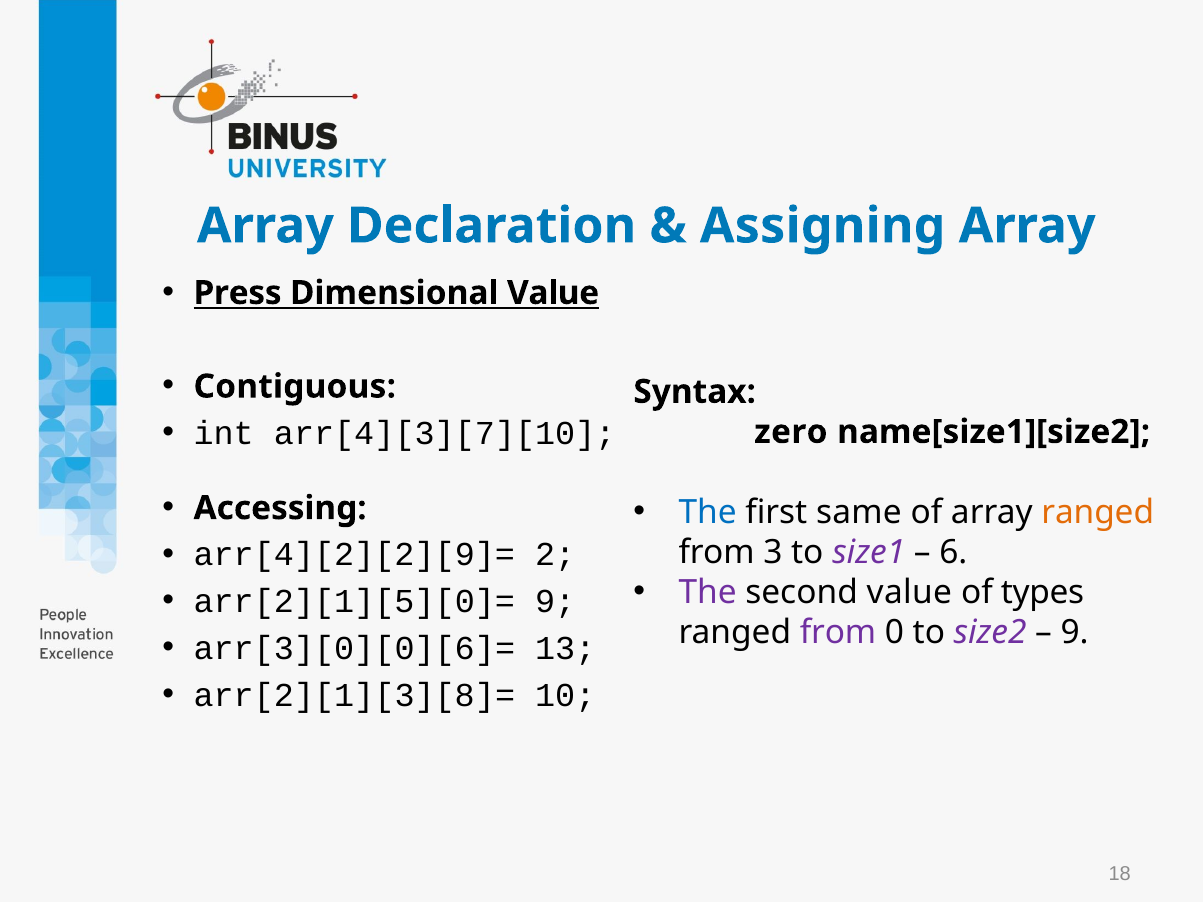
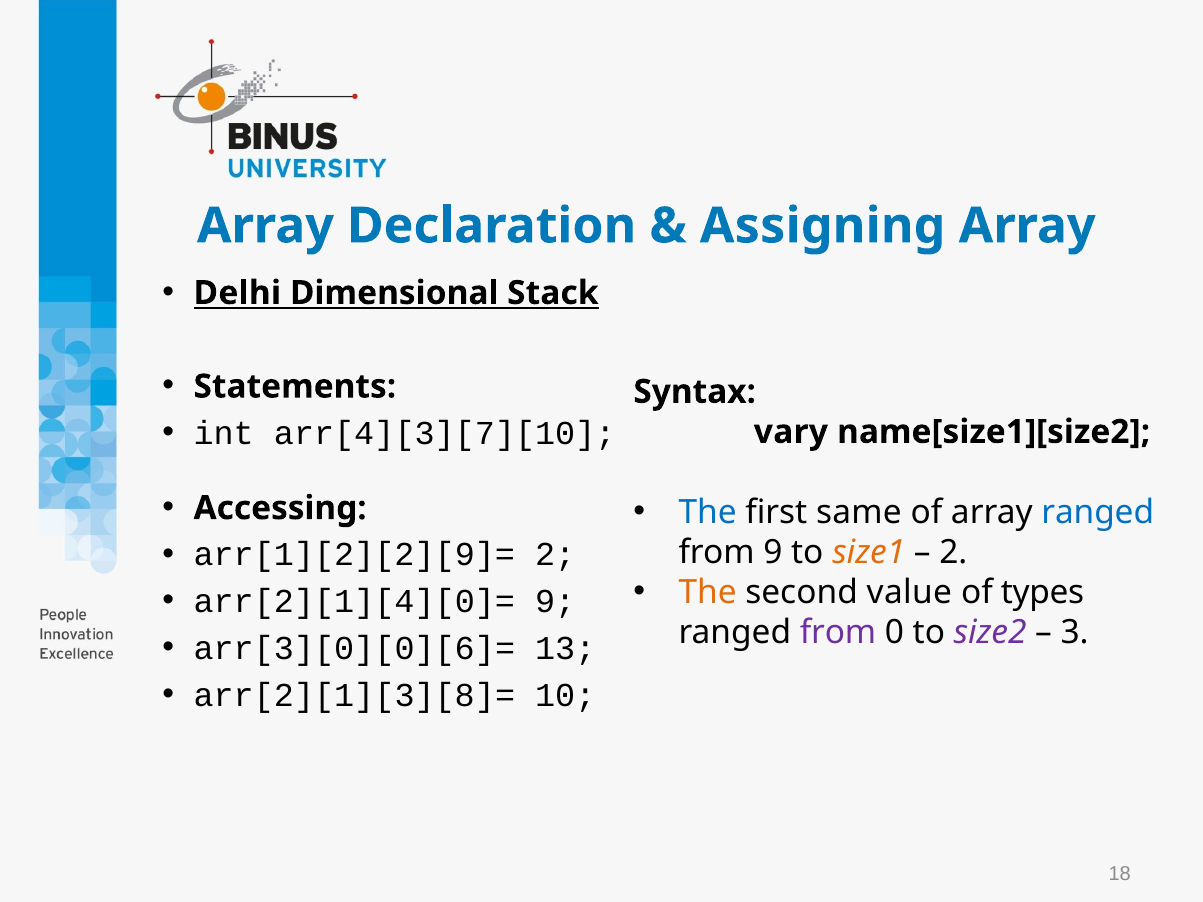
Press: Press -> Delhi
Dimensional Value: Value -> Stack
Contiguous: Contiguous -> Statements
zero: zero -> vary
ranged at (1098, 512) colour: orange -> blue
arr[4][2][2][9]=: arr[4][2][2][9]= -> arr[1][2][2][9]=
from 3: 3 -> 9
size1 colour: purple -> orange
6 at (953, 552): 6 -> 2
The at (708, 592) colour: purple -> orange
arr[2][1][5][0]=: arr[2][1][5][0]= -> arr[2][1][4][0]=
9 at (1075, 633): 9 -> 3
